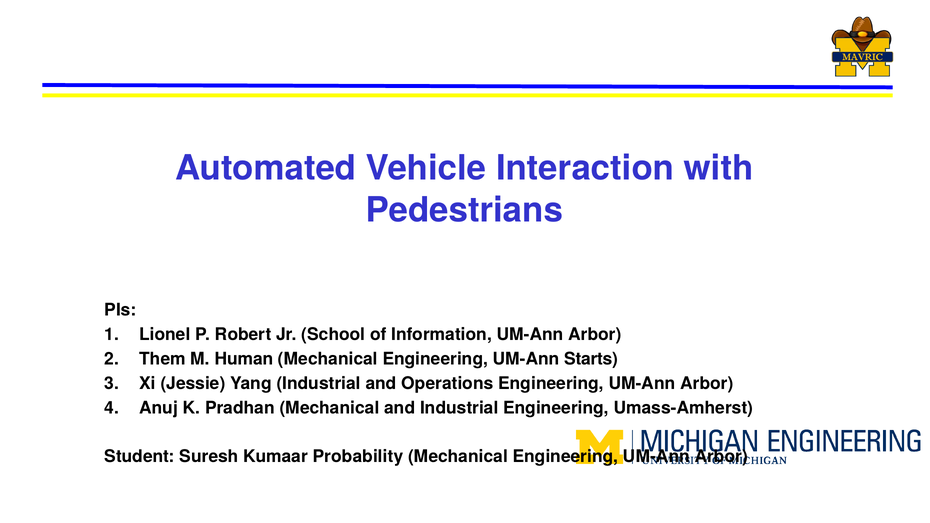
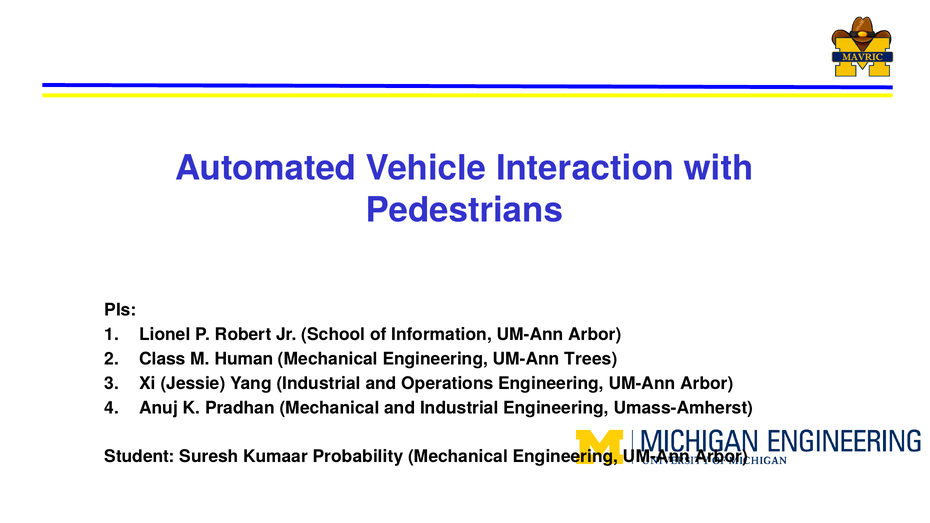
Them: Them -> Class
Starts: Starts -> Trees
